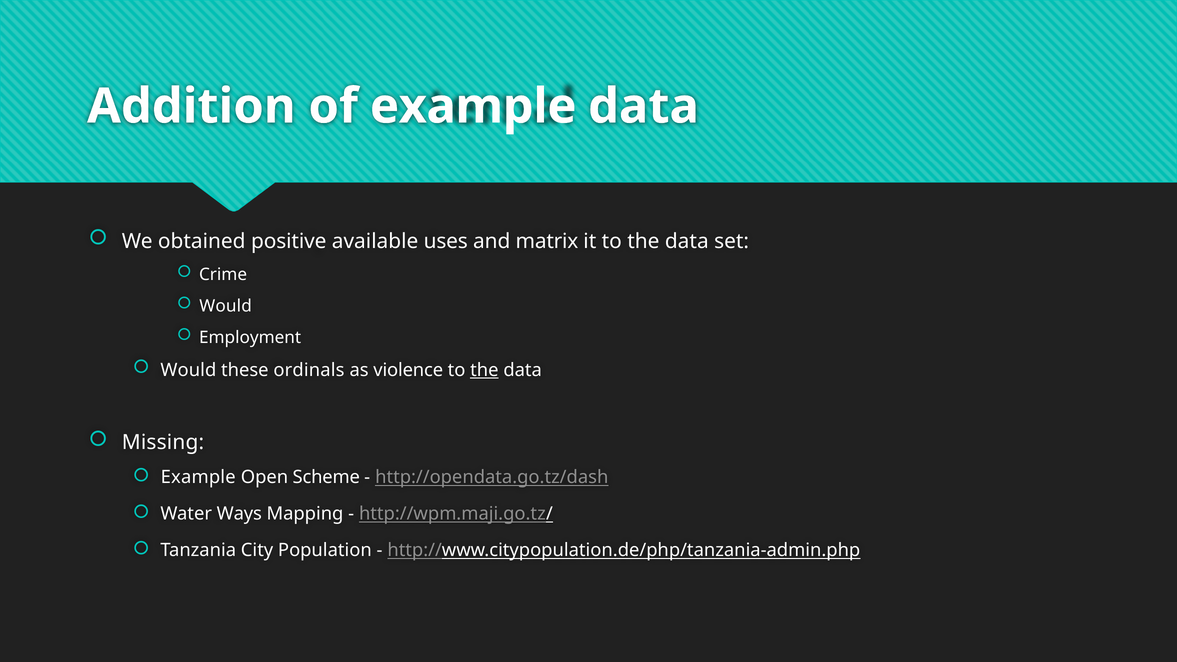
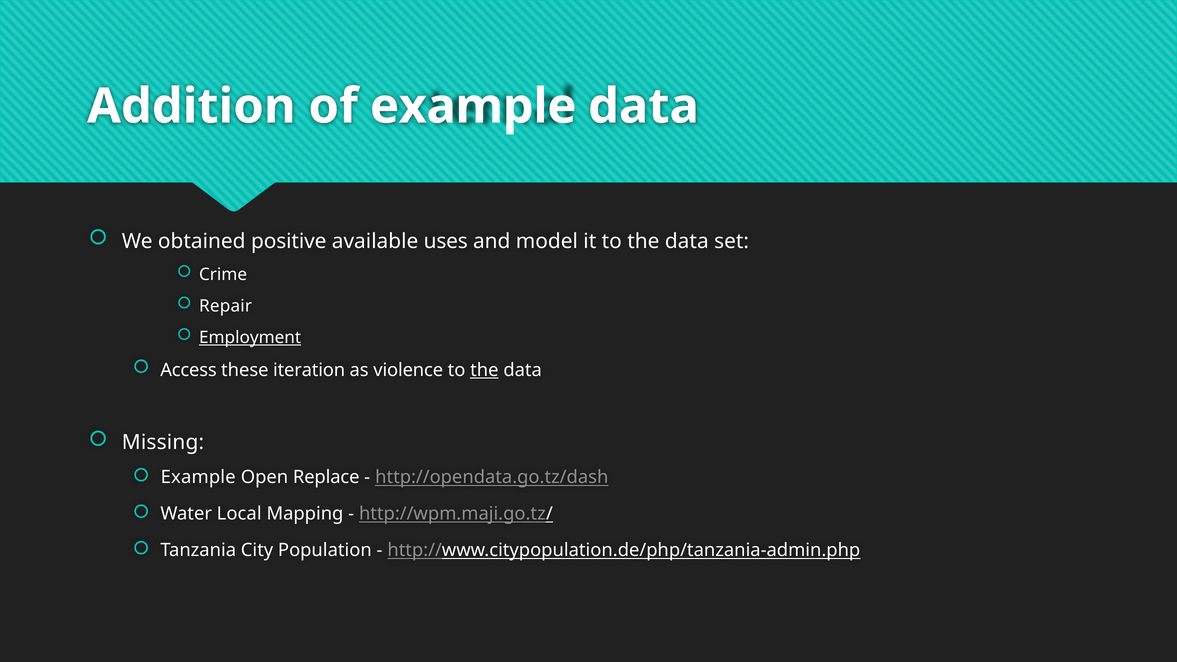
matrix: matrix -> model
Would at (226, 306): Would -> Repair
Employment underline: none -> present
Would at (188, 370): Would -> Access
ordinals: ordinals -> iteration
Scheme: Scheme -> Replace
Ways: Ways -> Local
